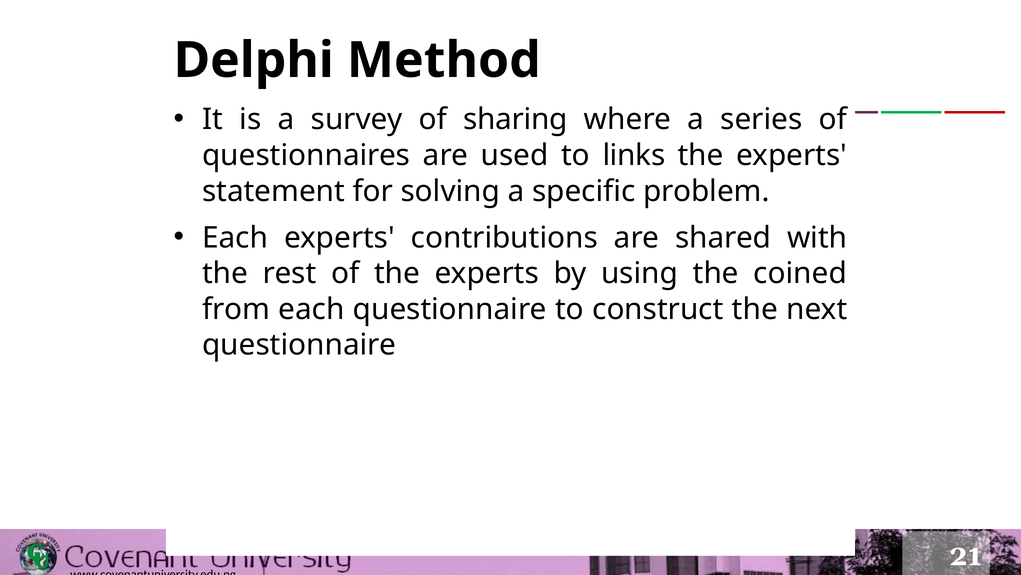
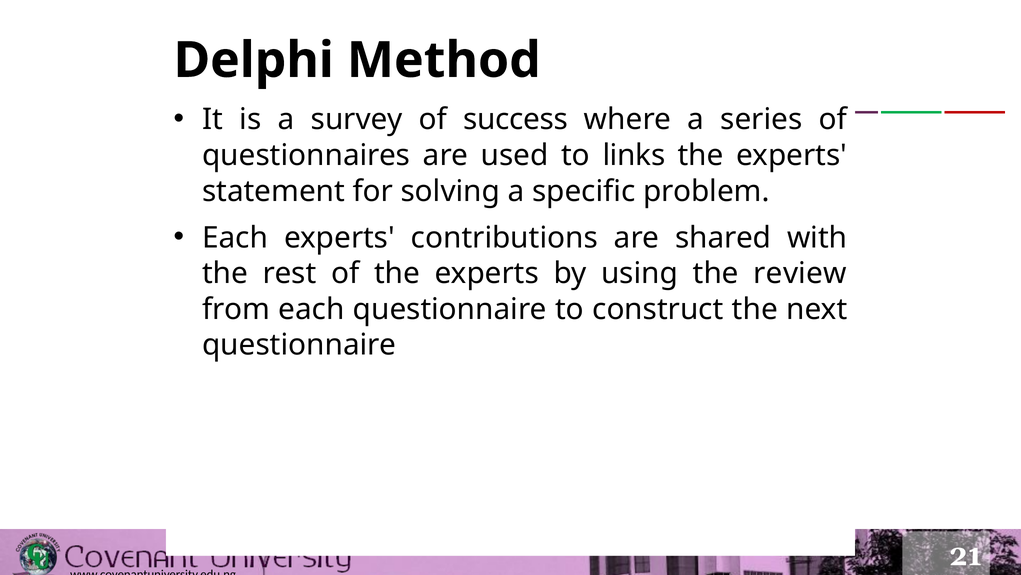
sharing: sharing -> success
coined: coined -> review
